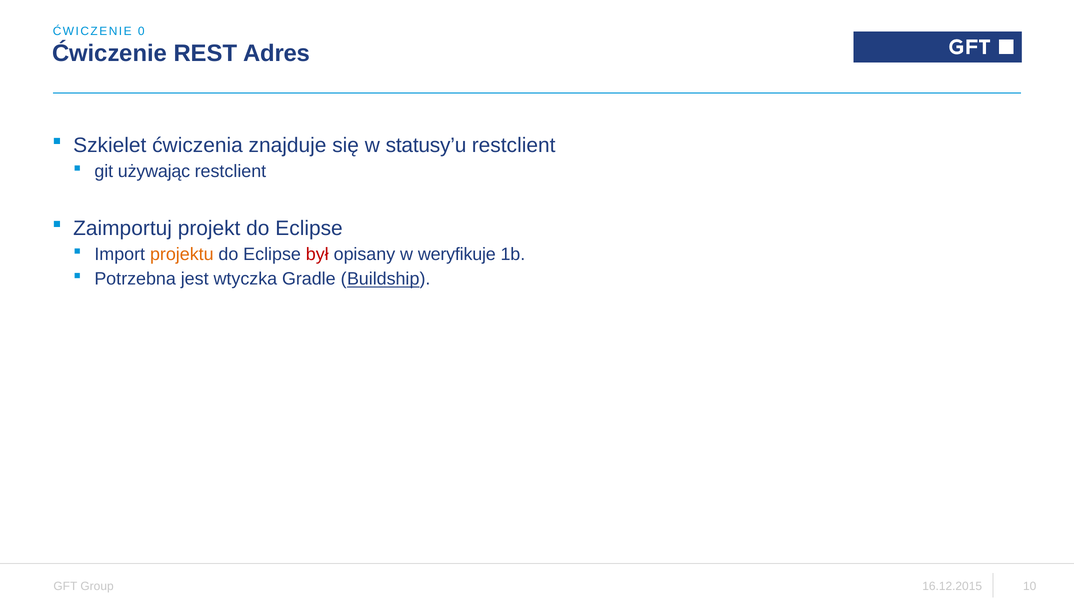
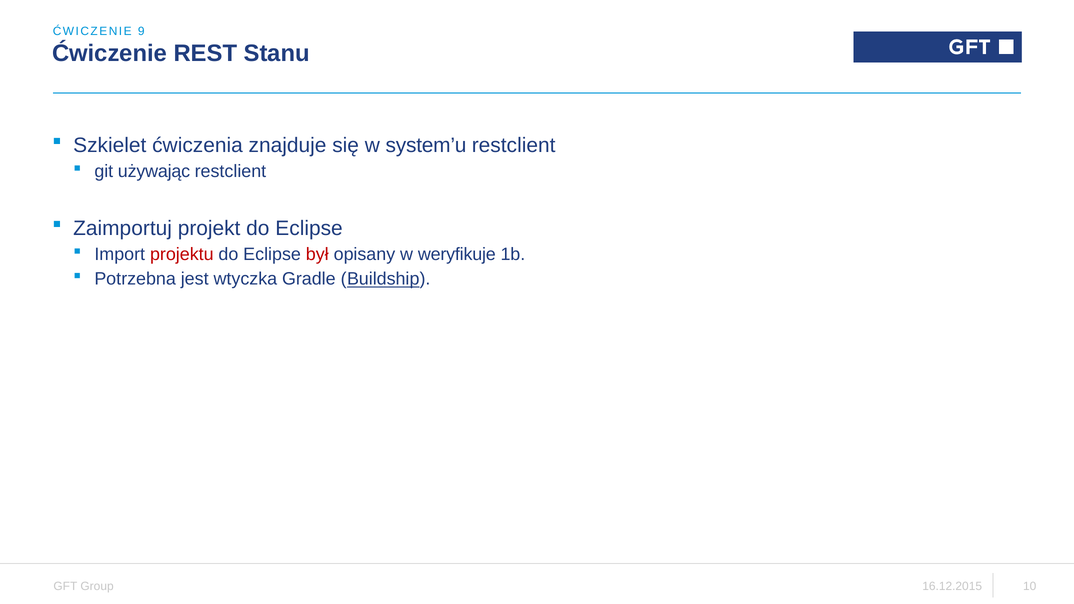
0: 0 -> 9
Adres: Adres -> Stanu
statusy’u: statusy’u -> system’u
projektu colour: orange -> red
